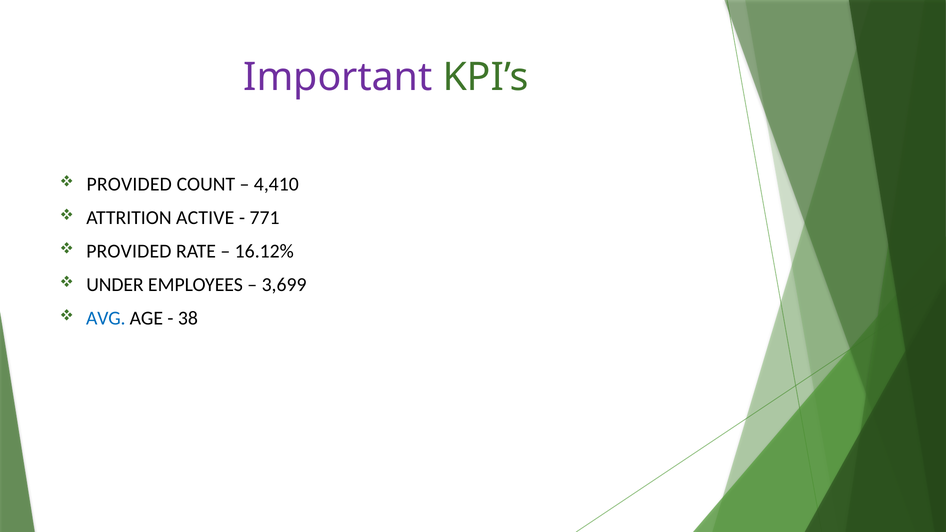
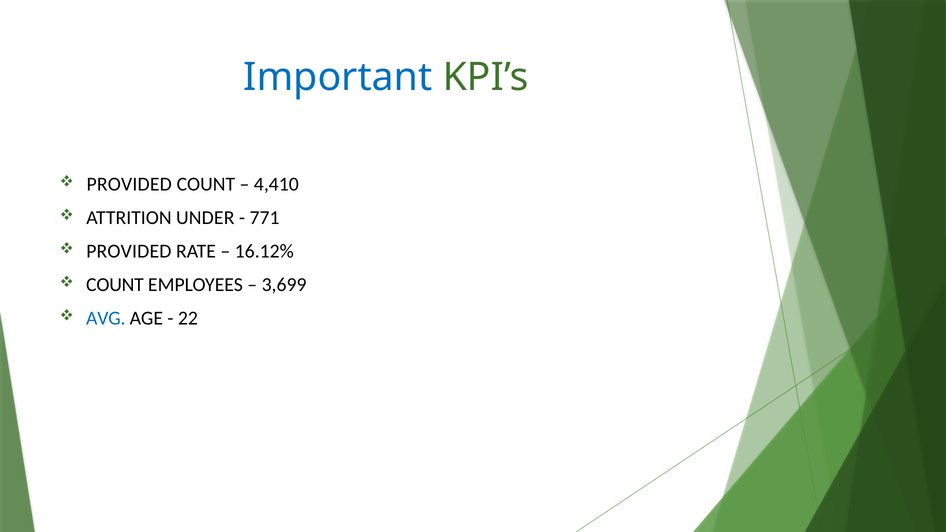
Important colour: purple -> blue
ACTIVE: ACTIVE -> UNDER
UNDER at (115, 285): UNDER -> COUNT
38: 38 -> 22
